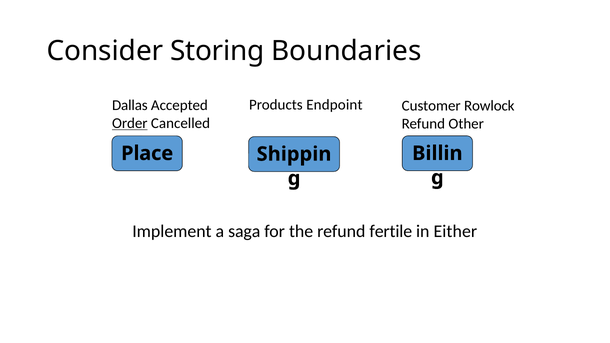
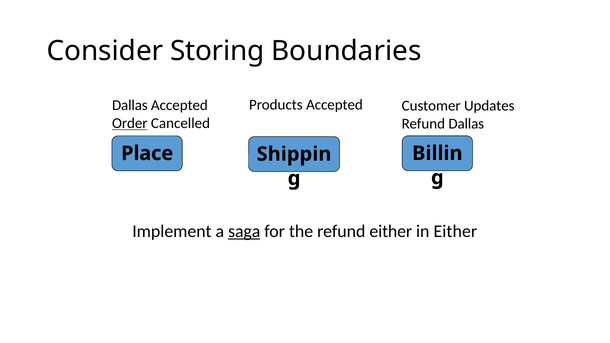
Products Endpoint: Endpoint -> Accepted
Rowlock: Rowlock -> Updates
Refund Other: Other -> Dallas
saga underline: none -> present
refund fertile: fertile -> either
